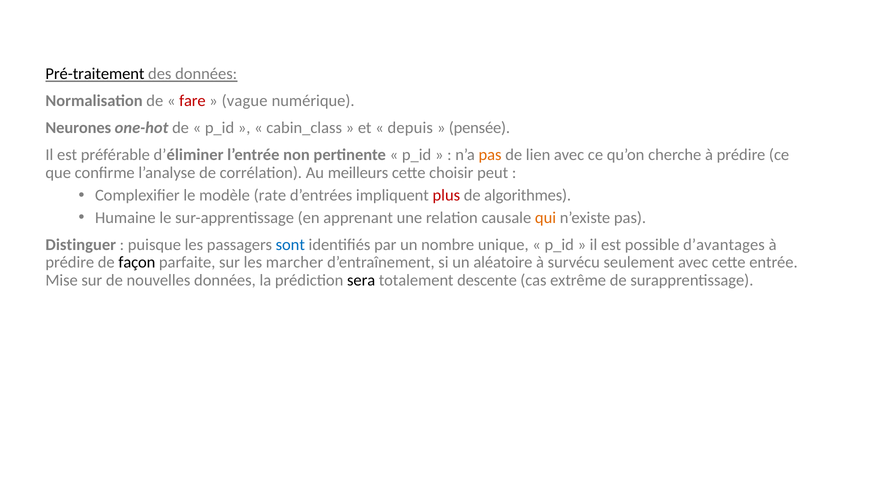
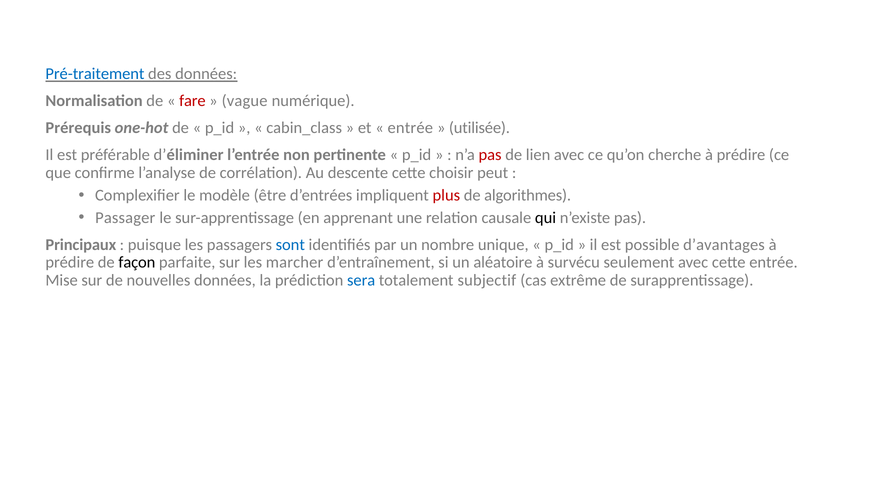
Pré-traitement colour: black -> blue
Neurones: Neurones -> Prérequis
depuis at (410, 128): depuis -> entrée
pensée: pensée -> utilisée
pas at (490, 155) colour: orange -> red
meilleurs: meilleurs -> descente
rate: rate -> être
Humaine: Humaine -> Passager
qui colour: orange -> black
Distinguer: Distinguer -> Principaux
sera colour: black -> blue
descente: descente -> subjectif
